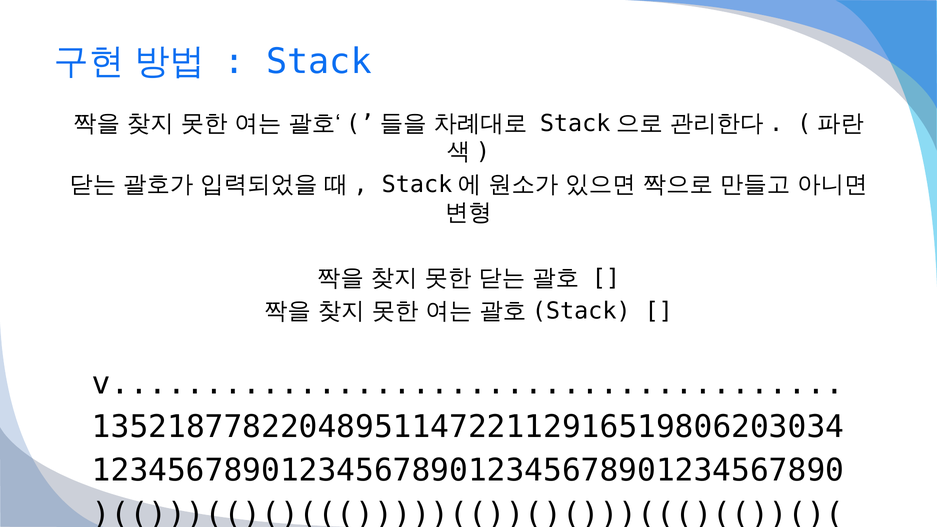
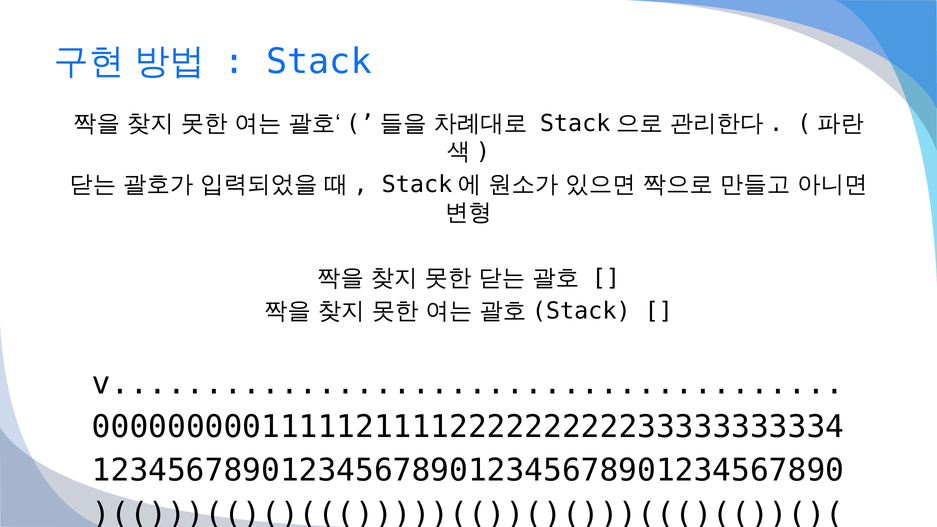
1352187782204895114722112916519806203034: 1352187782204895114722112916519806203034 -> 0000000001111121111222222222233333333334
